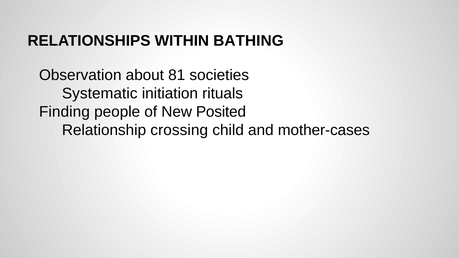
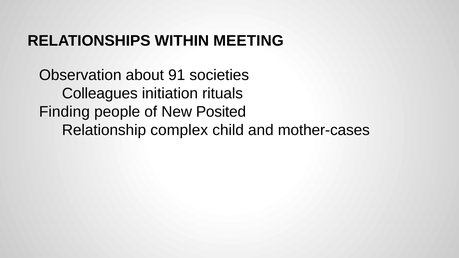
BATHING: BATHING -> MEETING
81: 81 -> 91
Systematic: Systematic -> Colleagues
crossing: crossing -> complex
